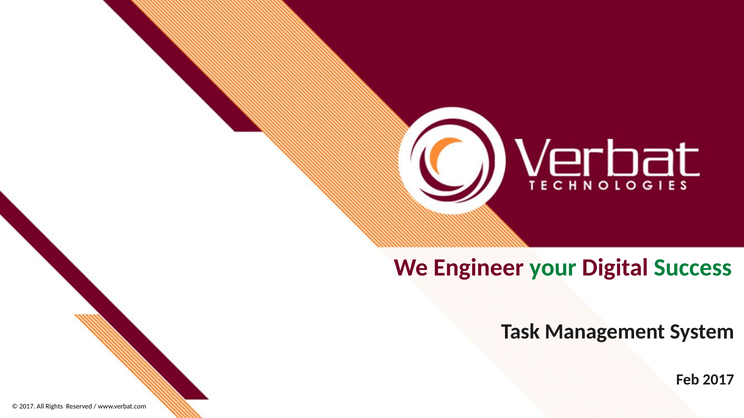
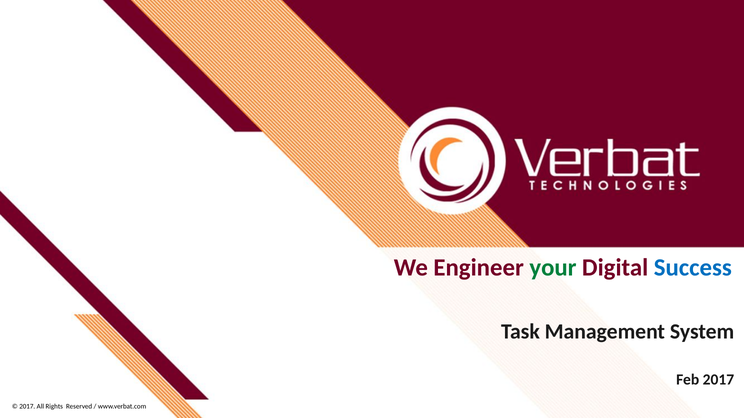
Success colour: green -> blue
